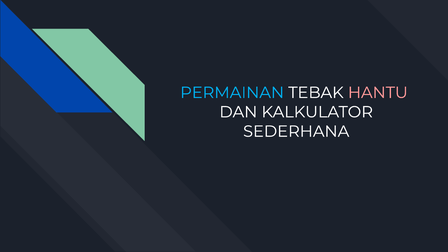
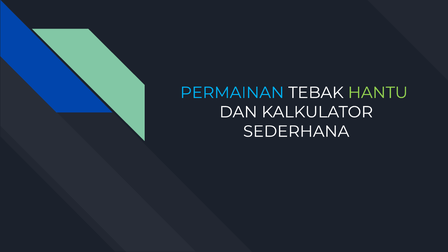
HANTU colour: pink -> light green
